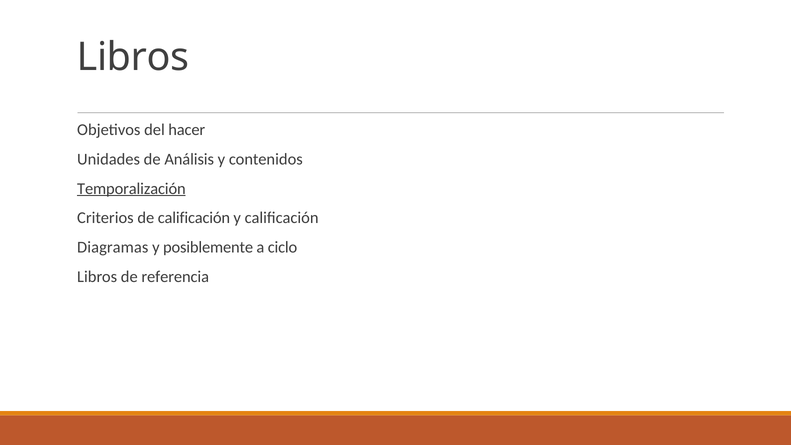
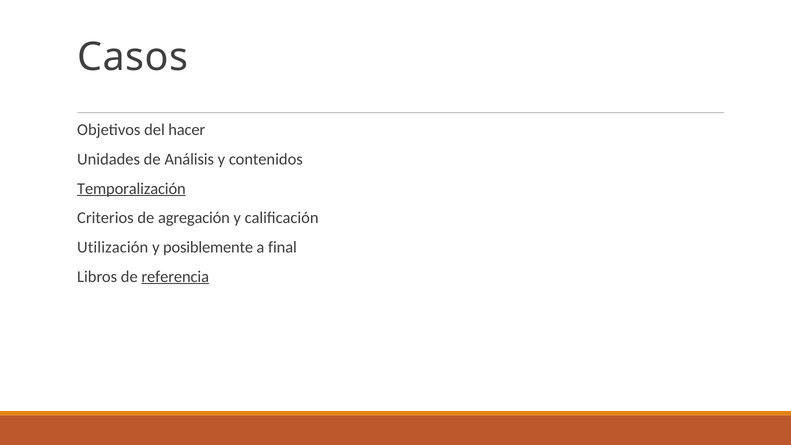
Libros at (133, 57): Libros -> Casos
de calificación: calificación -> agregación
Diagramas: Diagramas -> Utilización
ciclo: ciclo -> final
referencia underline: none -> present
